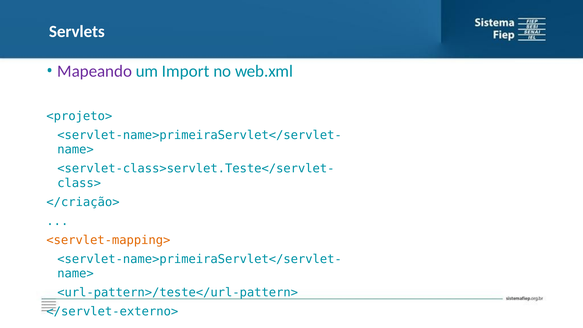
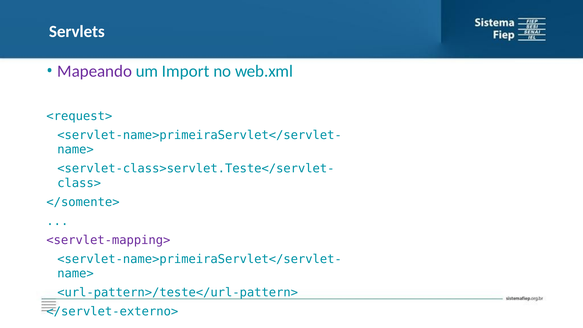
<projeto>: <projeto> -> <request>
</criação>: </criação> -> </somente>
<servlet-mapping> colour: orange -> purple
